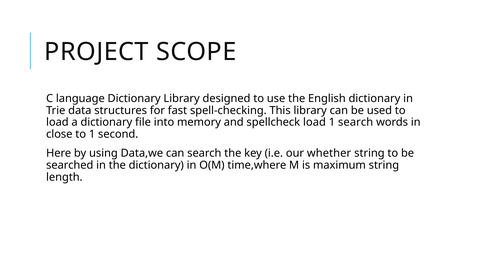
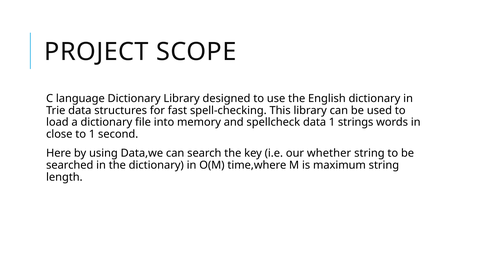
spellcheck load: load -> data
1 search: search -> strings
